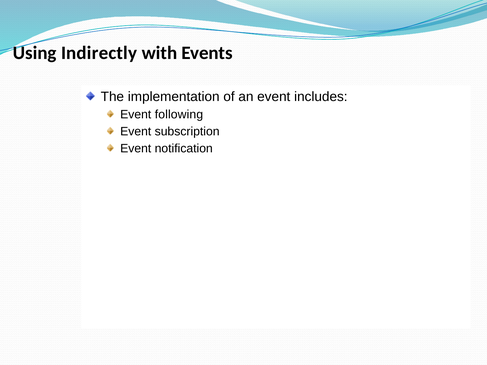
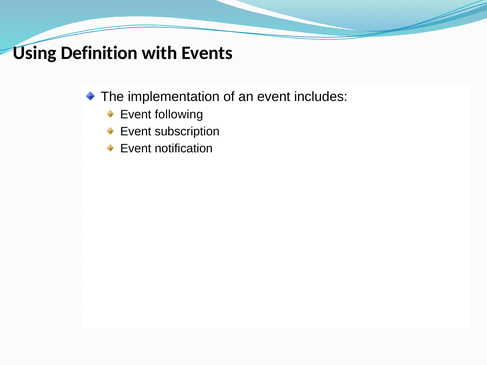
Indirectly: Indirectly -> Definition
